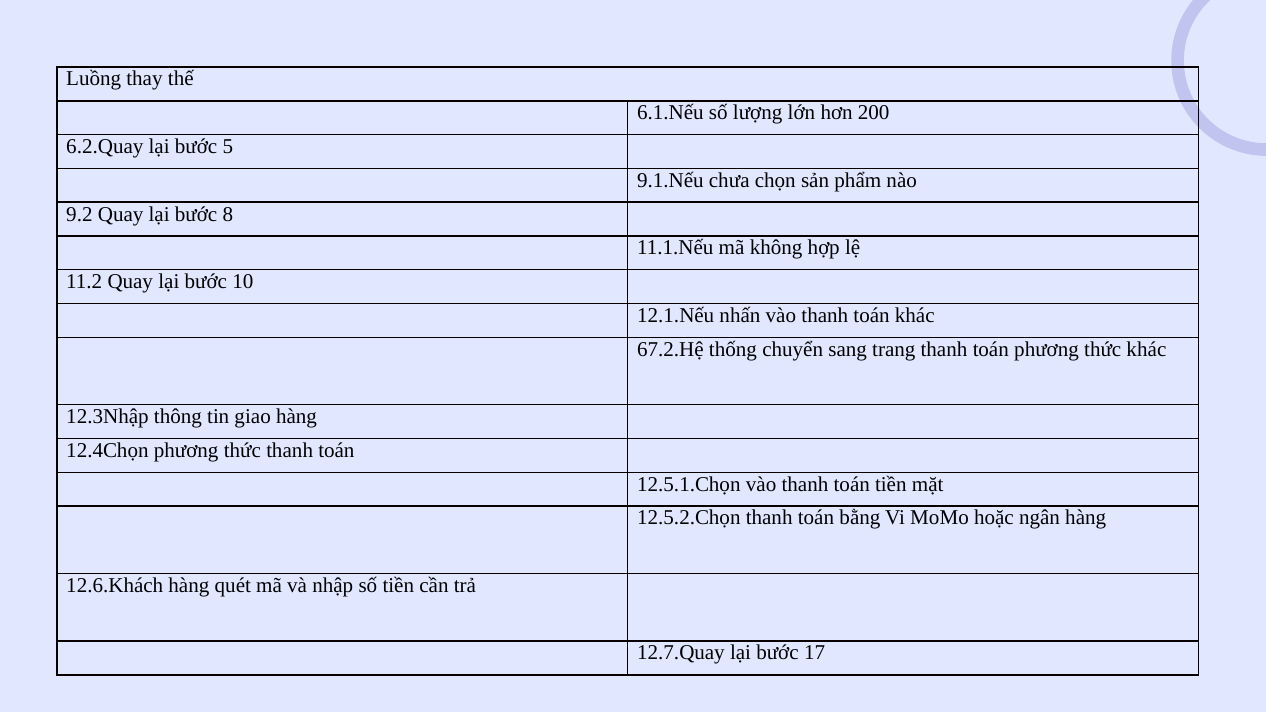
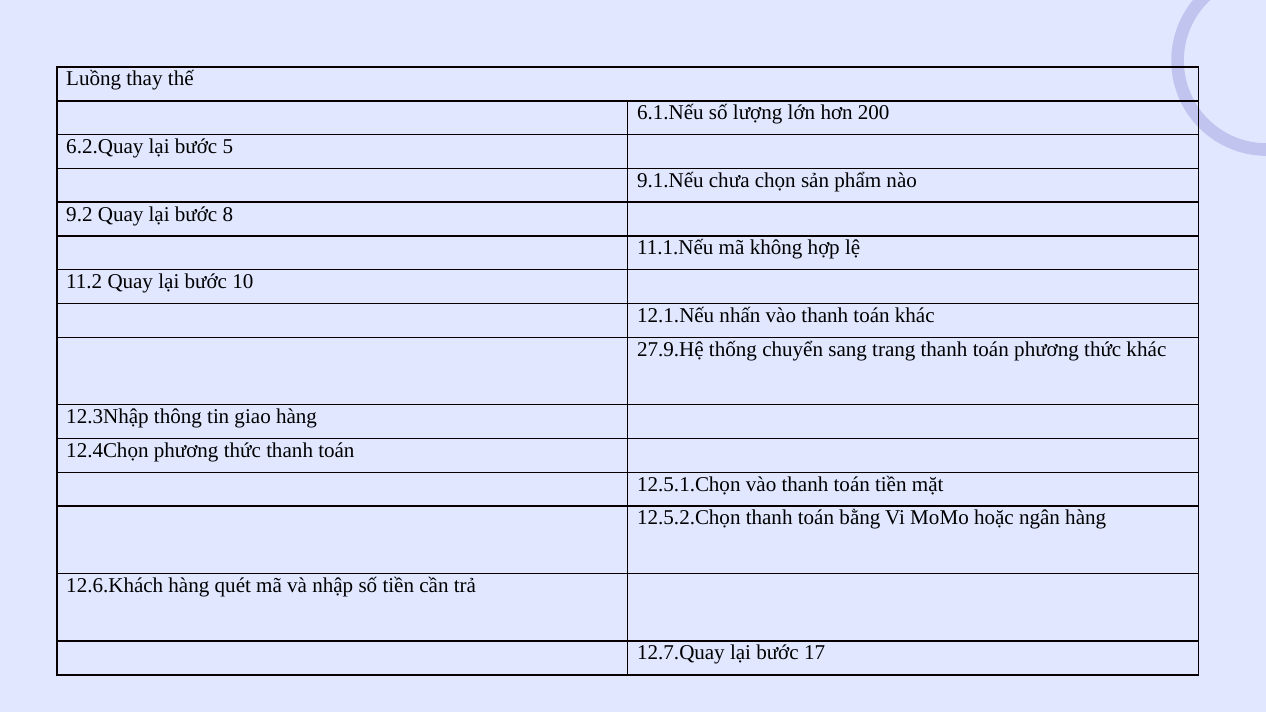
67.2.Hệ: 67.2.Hệ -> 27.9.Hệ
